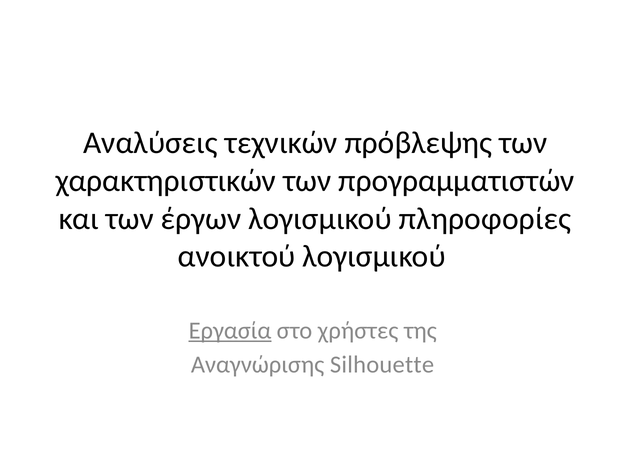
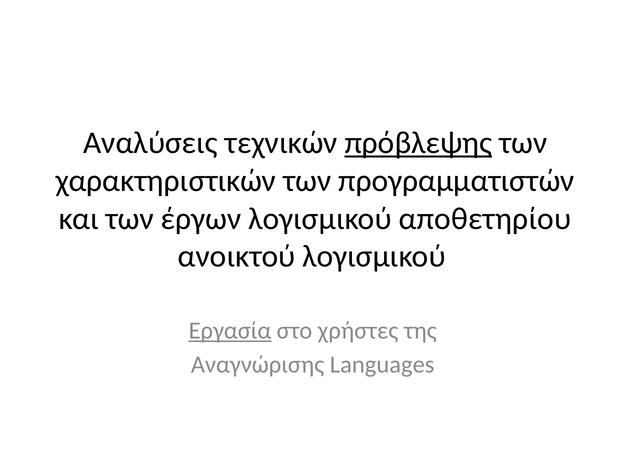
πρόβλεψης underline: none -> present
πληροφορίες: πληροφορίες -> αποθετηρίου
Silhouette: Silhouette -> Languages
